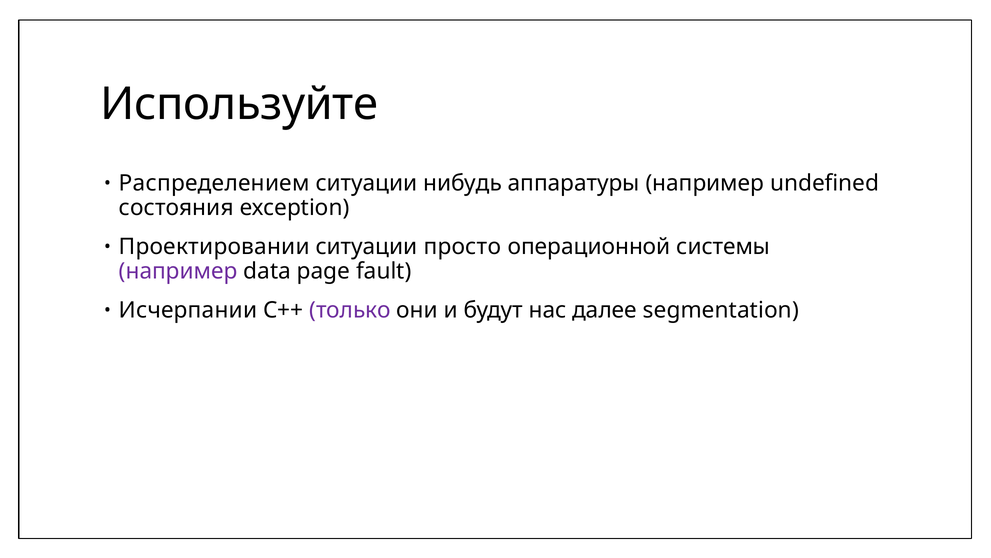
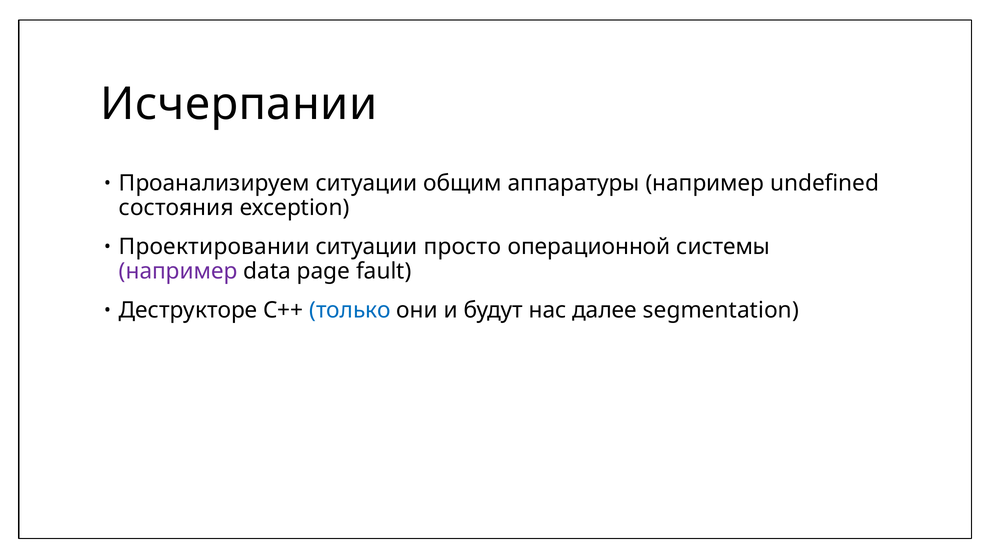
Используйте: Используйте -> Исчерпании
Распределением: Распределением -> Проанализируем
нибудь: нибудь -> общим
Исчерпании: Исчерпании -> Деструкторе
только colour: purple -> blue
